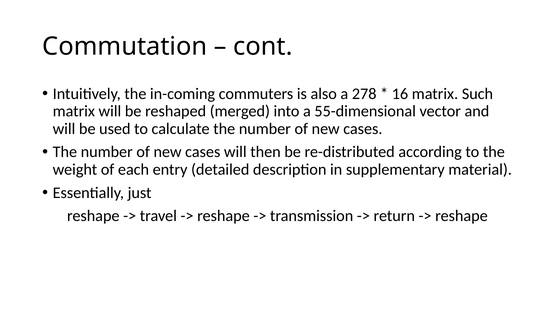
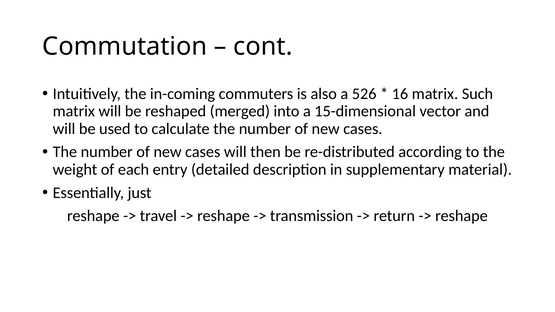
278: 278 -> 526
55-dimensional: 55-dimensional -> 15-dimensional
